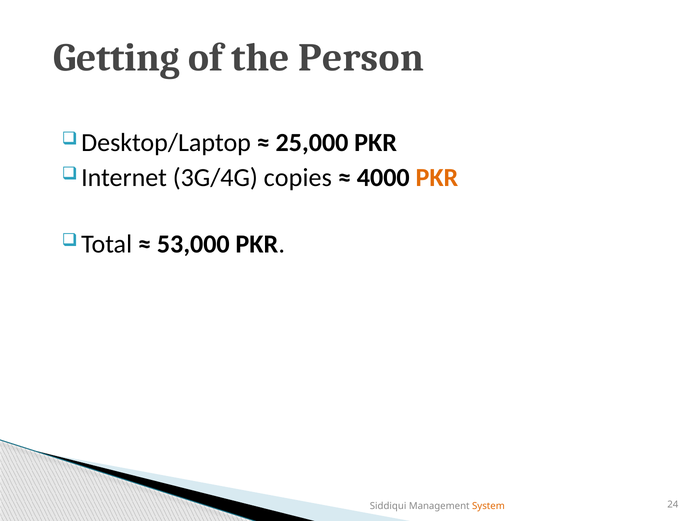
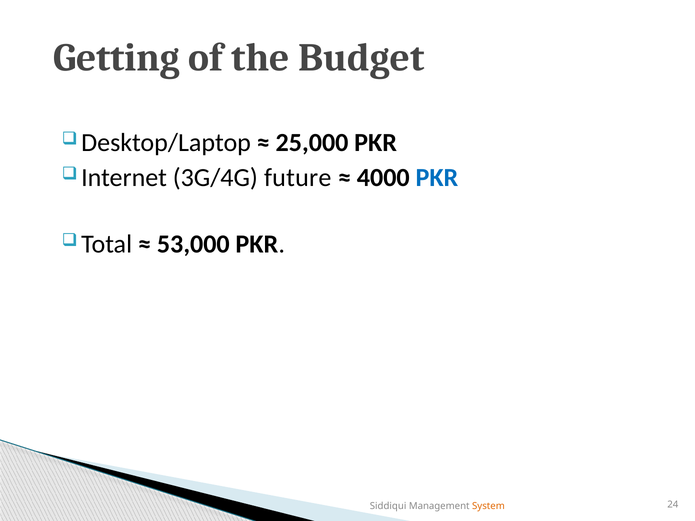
Person: Person -> Budget
copies: copies -> future
PKR at (437, 178) colour: orange -> blue
